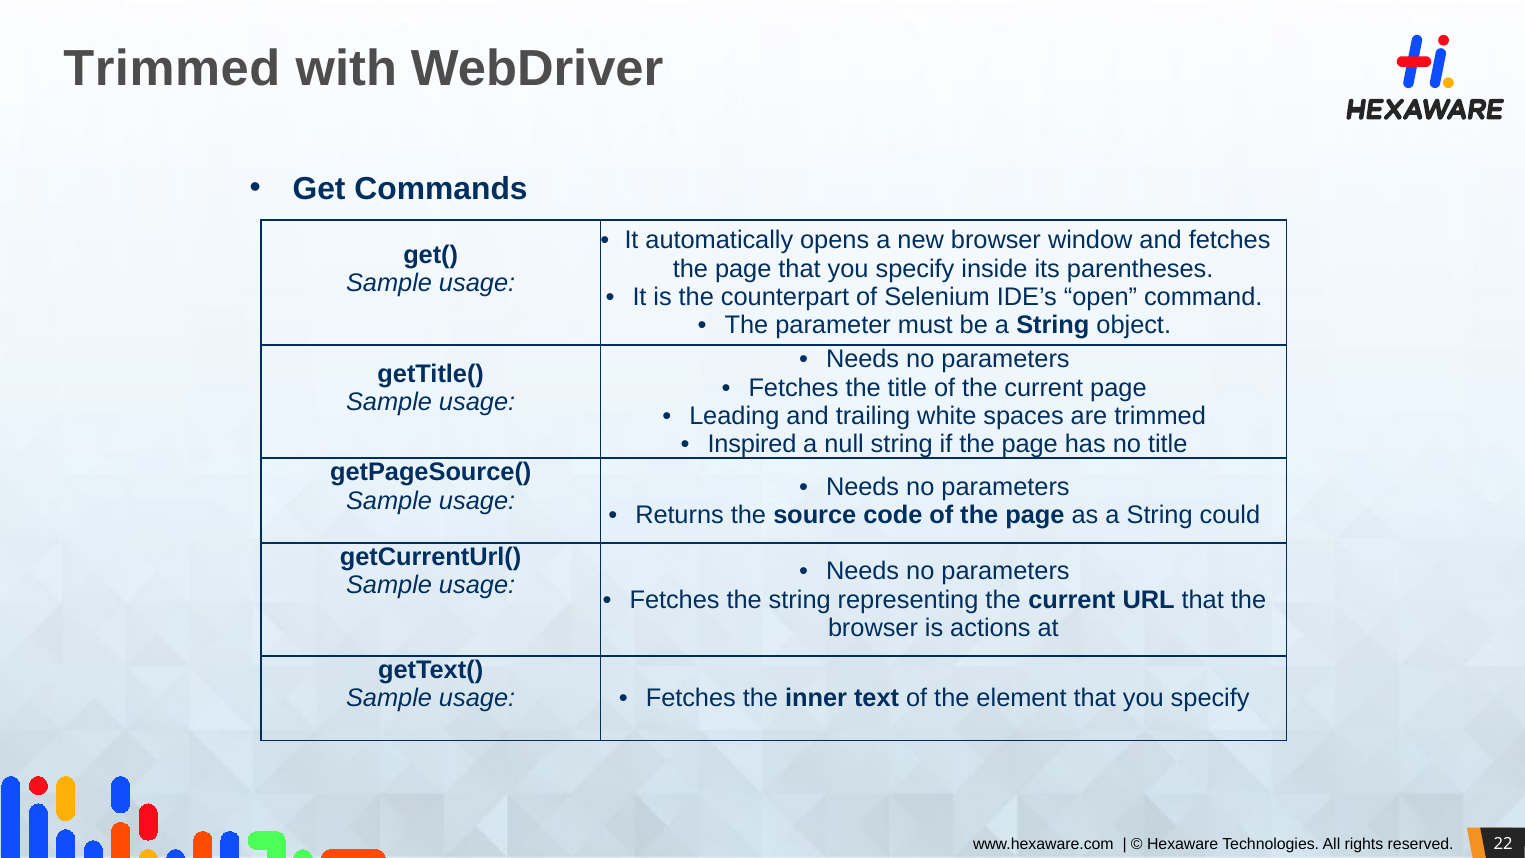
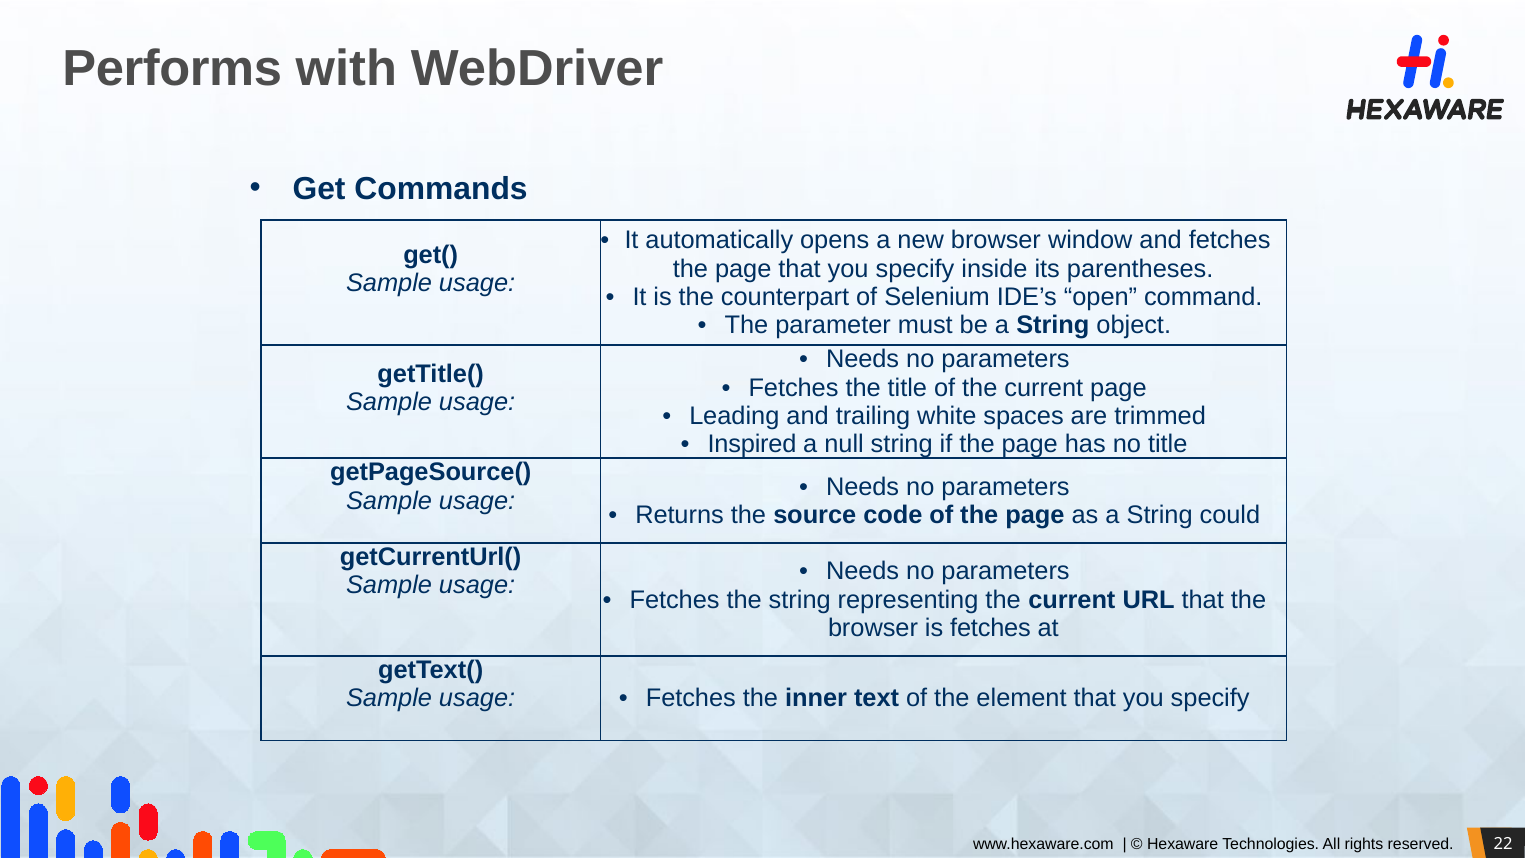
Trimmed at (172, 69): Trimmed -> Performs
is actions: actions -> fetches
